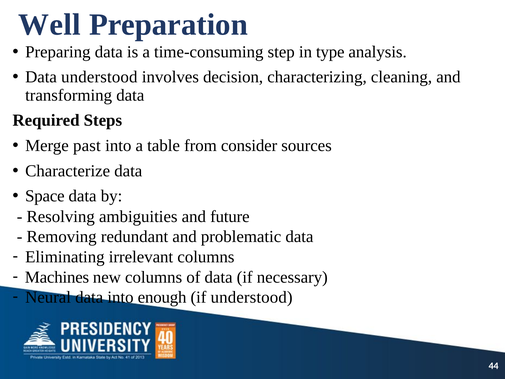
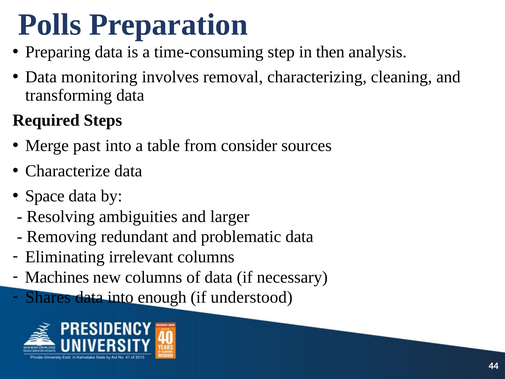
Well: Well -> Polls
type: type -> then
Data understood: understood -> monitoring
decision: decision -> removal
future: future -> larger
Neural: Neural -> Shares
